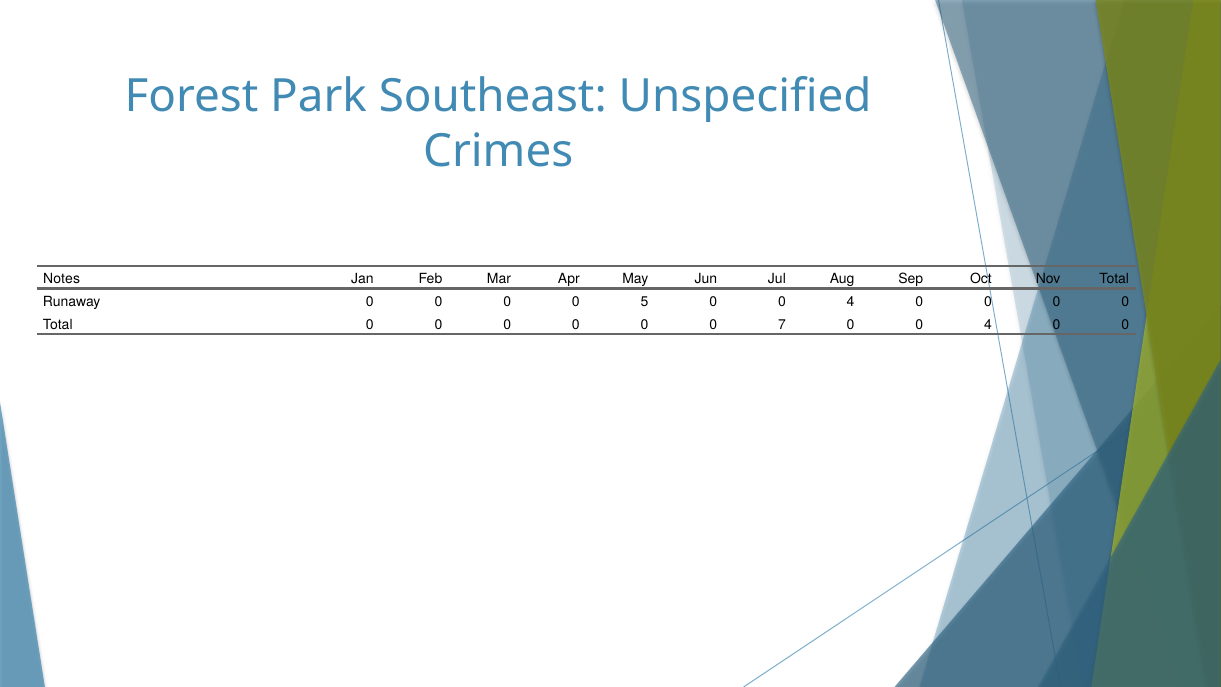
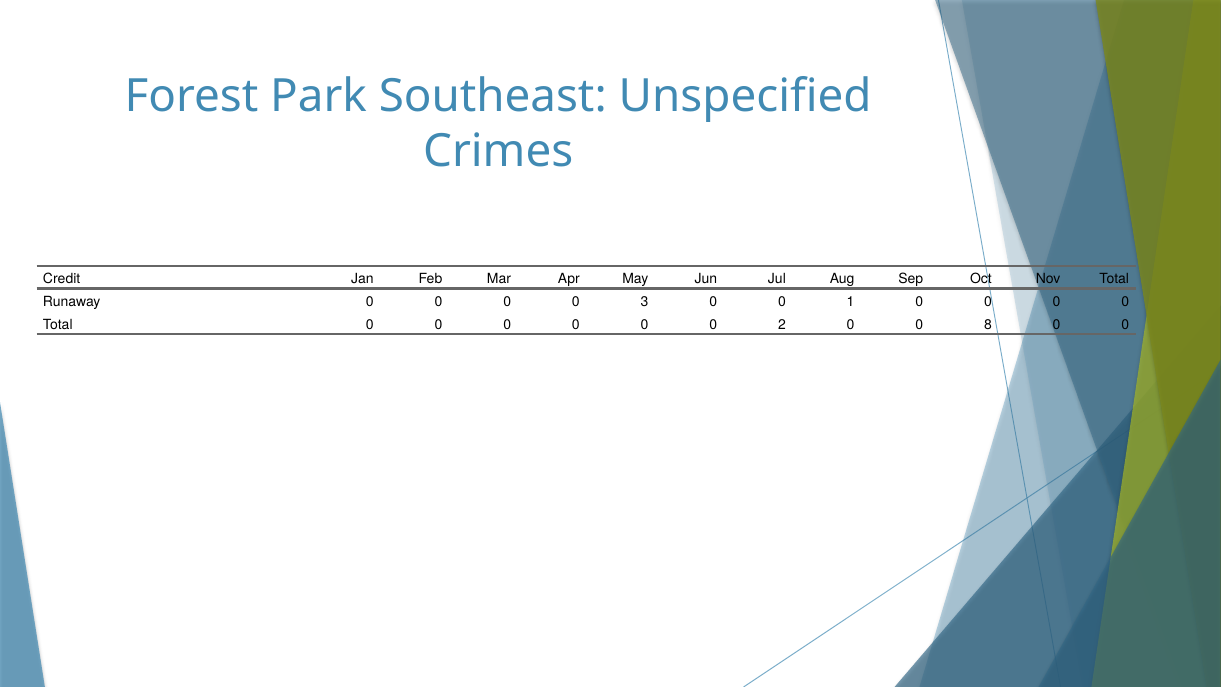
Notes: Notes -> Credit
5: 5 -> 3
4 at (851, 301): 4 -> 1
7: 7 -> 2
4 at (988, 324): 4 -> 8
